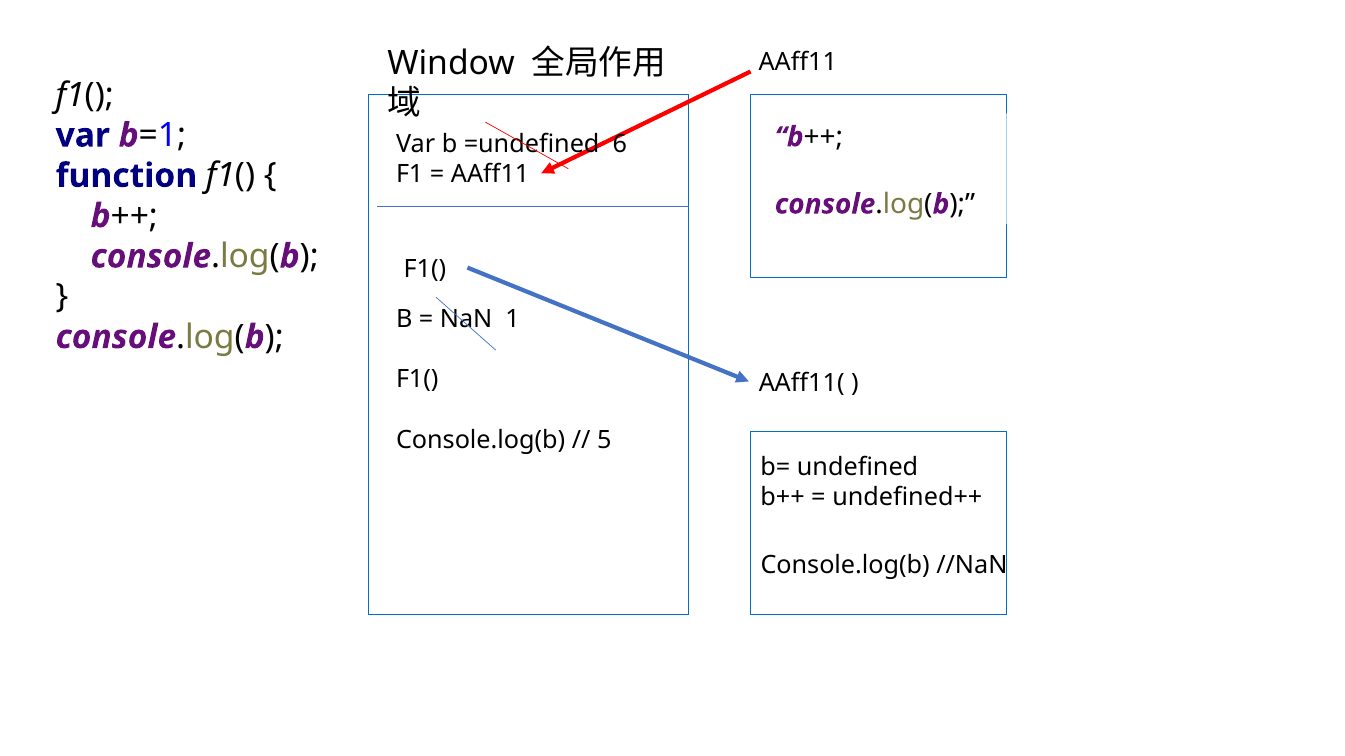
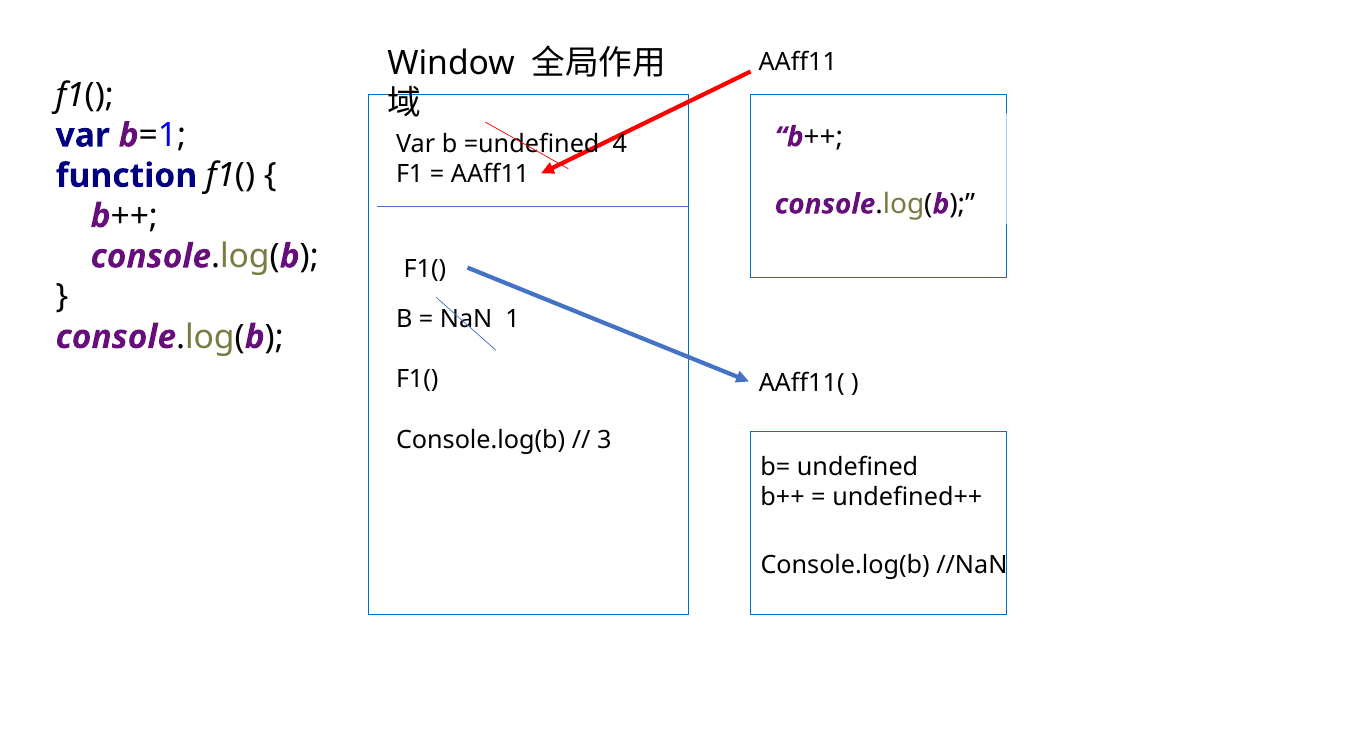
6: 6 -> 4
5: 5 -> 3
